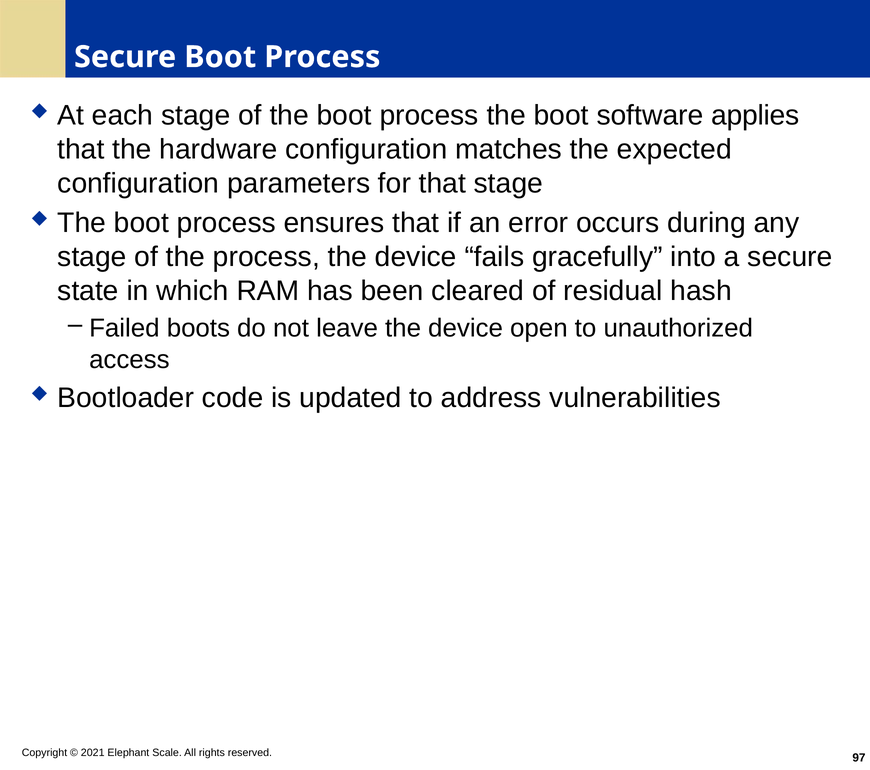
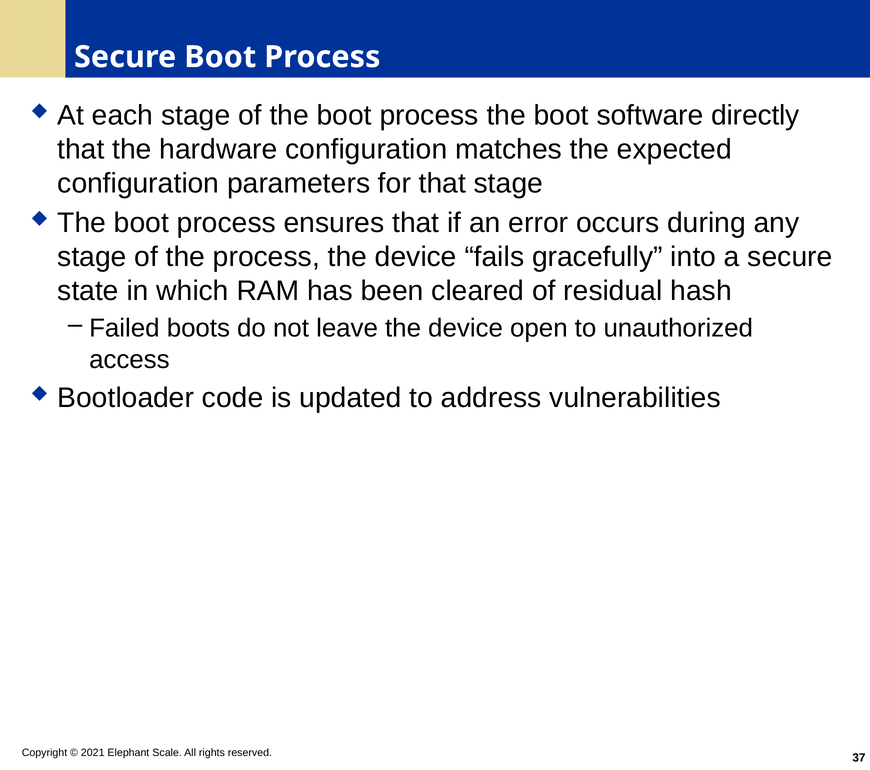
applies: applies -> directly
97: 97 -> 37
